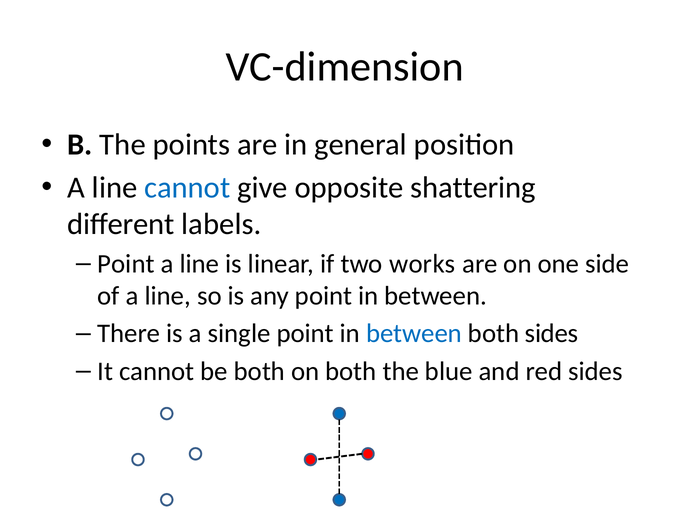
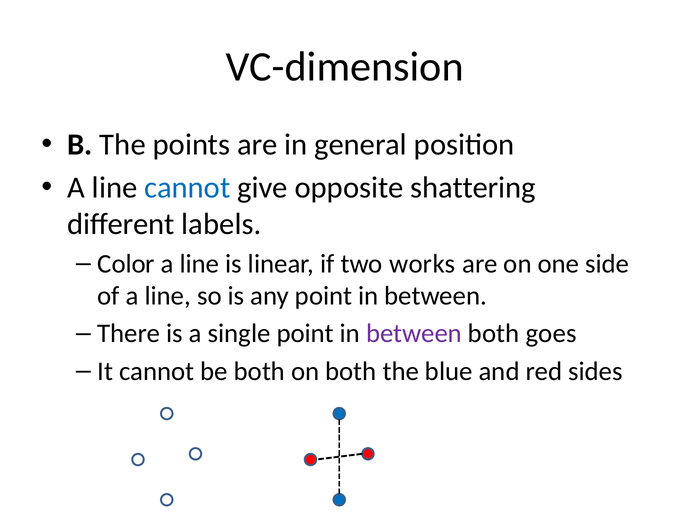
Point at (126, 264): Point -> Color
between at (414, 334) colour: blue -> purple
both sides: sides -> goes
